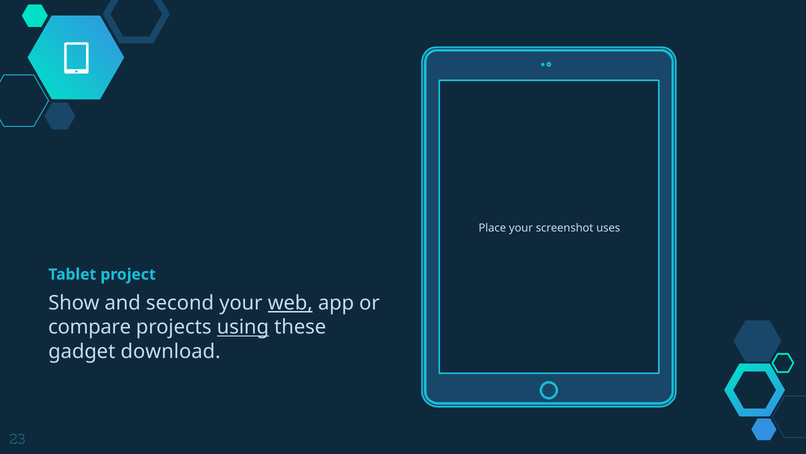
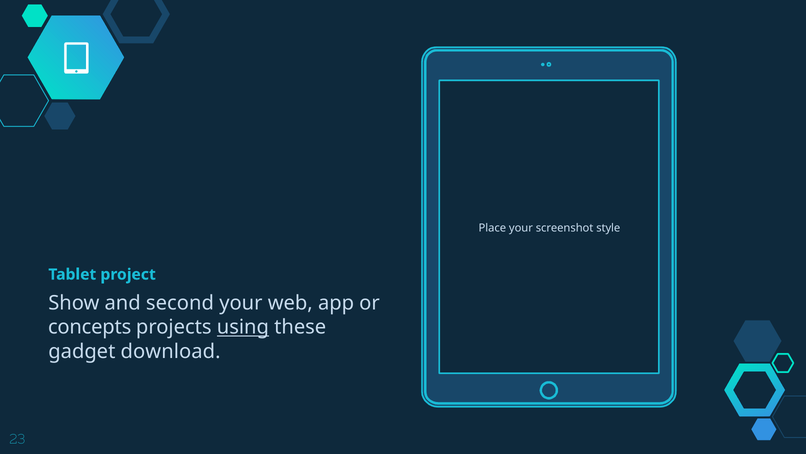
uses: uses -> style
web underline: present -> none
compare: compare -> concepts
